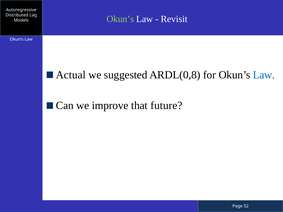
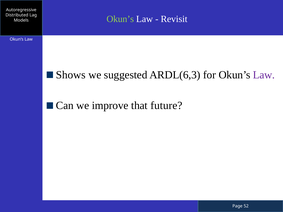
Actual: Actual -> Shows
ARDL(0,8: ARDL(0,8 -> ARDL(6,3
Law at (264, 75) colour: blue -> purple
